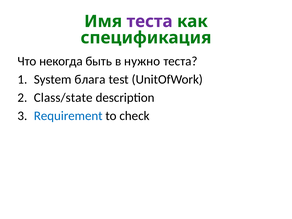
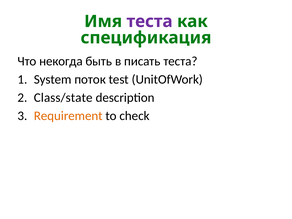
нужно: нужно -> писать
блага: блага -> поток
Requirement colour: blue -> orange
